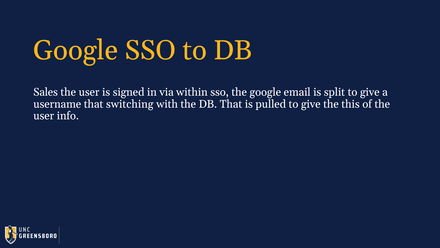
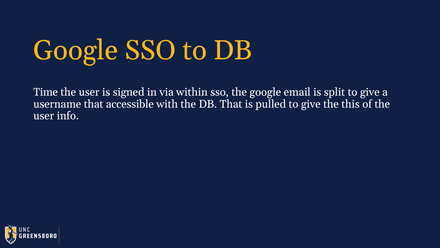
Sales: Sales -> Time
switching: switching -> accessible
